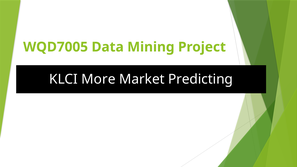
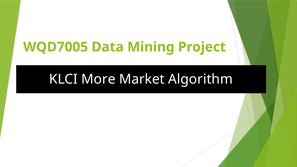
Predicting: Predicting -> Algorithm
